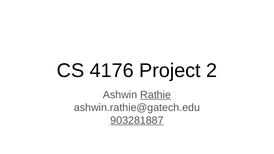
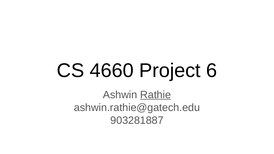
4176: 4176 -> 4660
2: 2 -> 6
903281887 underline: present -> none
